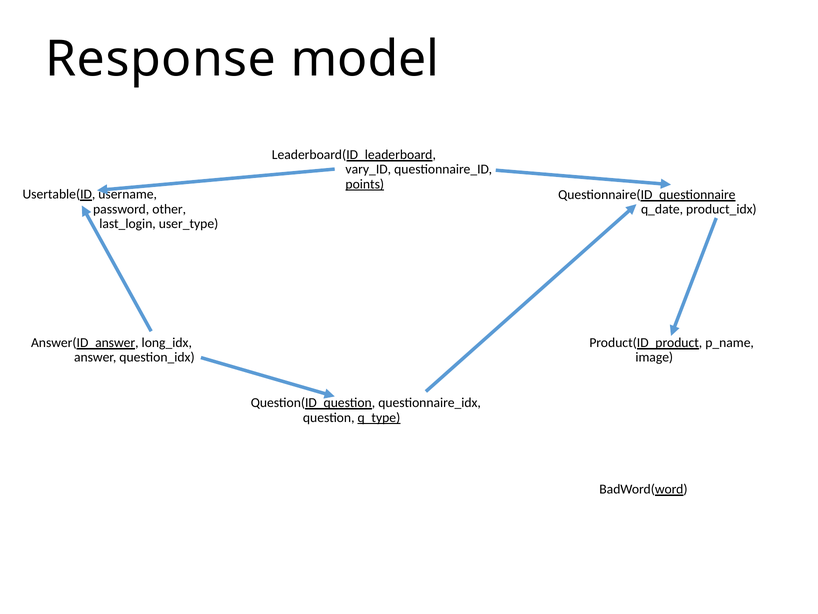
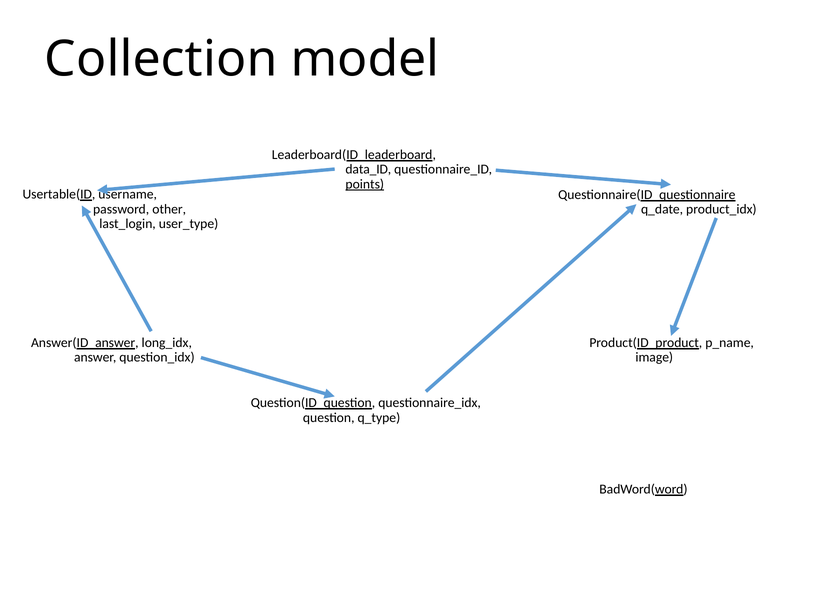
Response: Response -> Collection
vary_ID: vary_ID -> data_ID
q_type underline: present -> none
